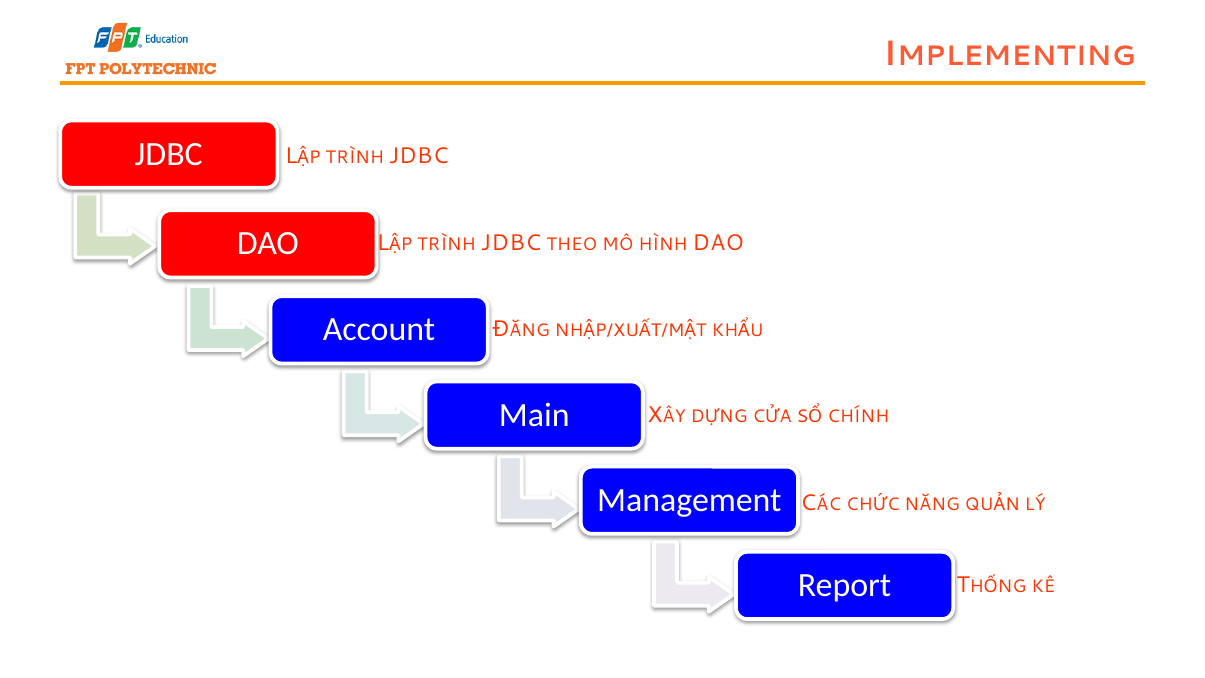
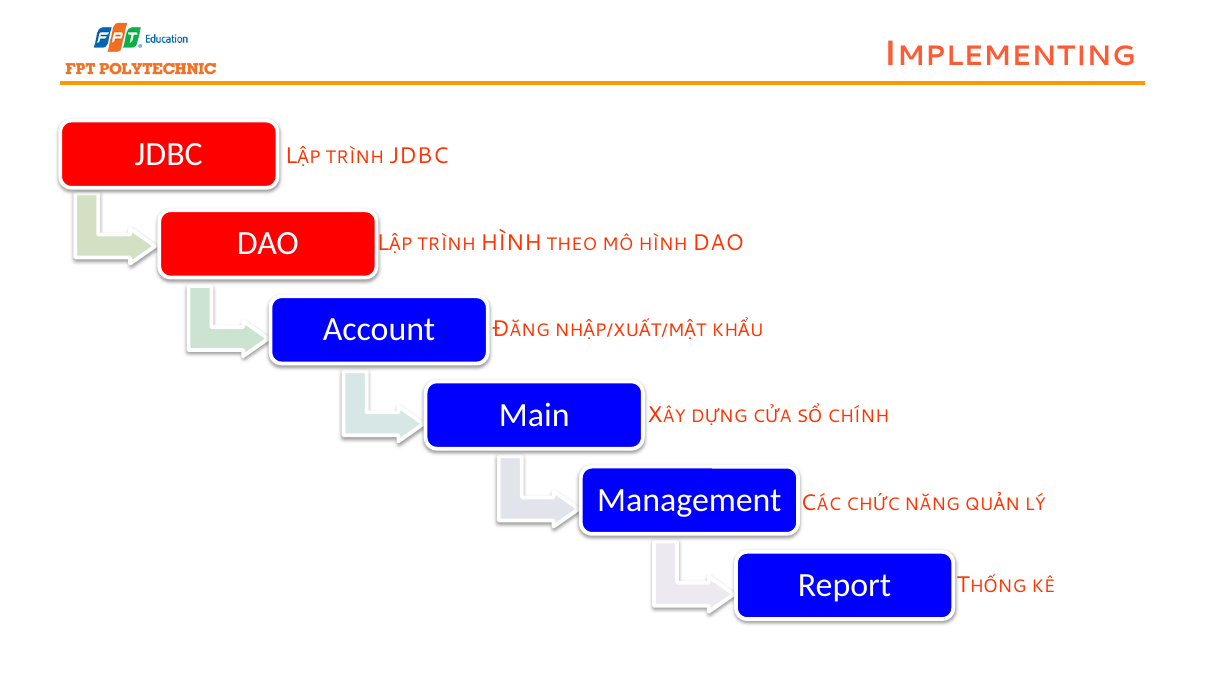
JDBC at (511, 243): JDBC -> HÌNH
